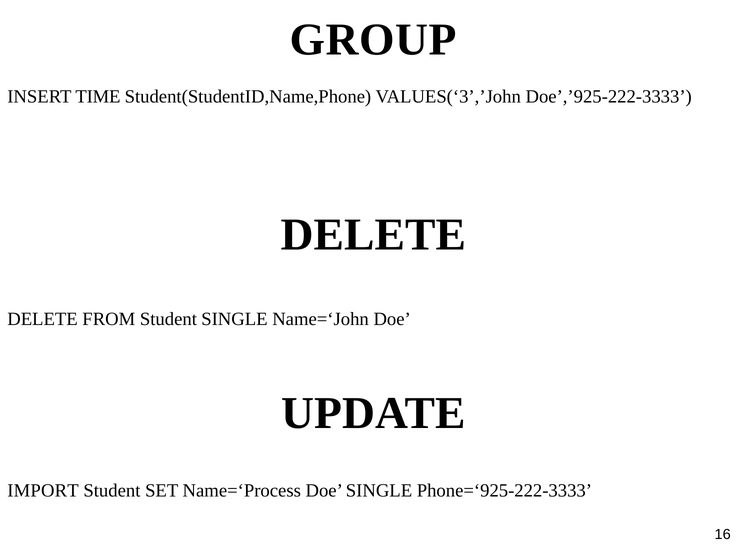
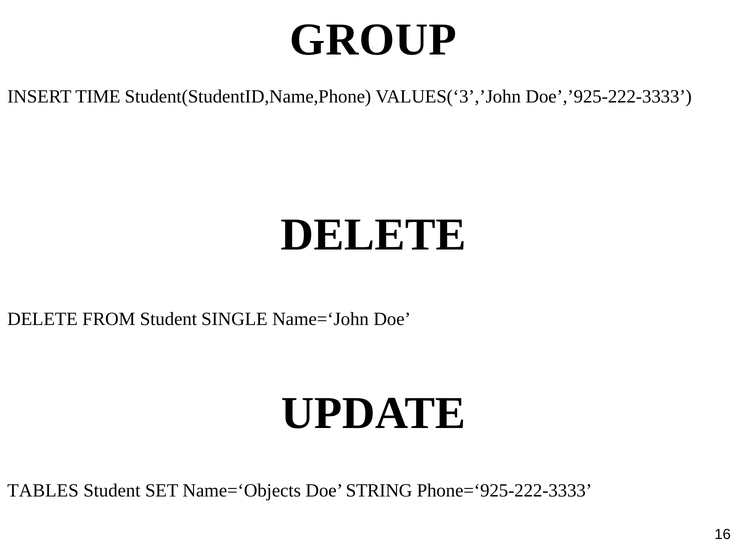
IMPORT: IMPORT -> TABLES
Name=‘Process: Name=‘Process -> Name=‘Objects
Doe SINGLE: SINGLE -> STRING
